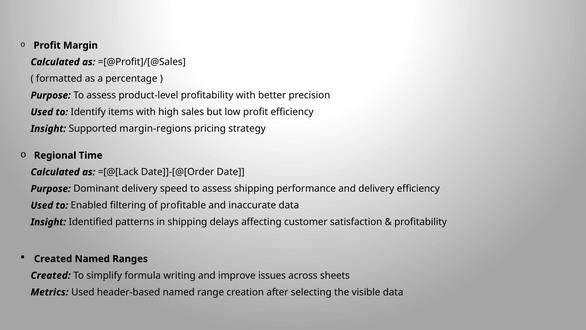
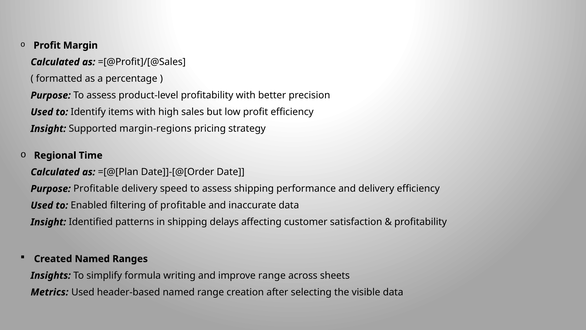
=[@[Lack: =[@[Lack -> =[@[Plan
Purpose Dominant: Dominant -> Profitable
Created at (51, 275): Created -> Insights
improve issues: issues -> range
